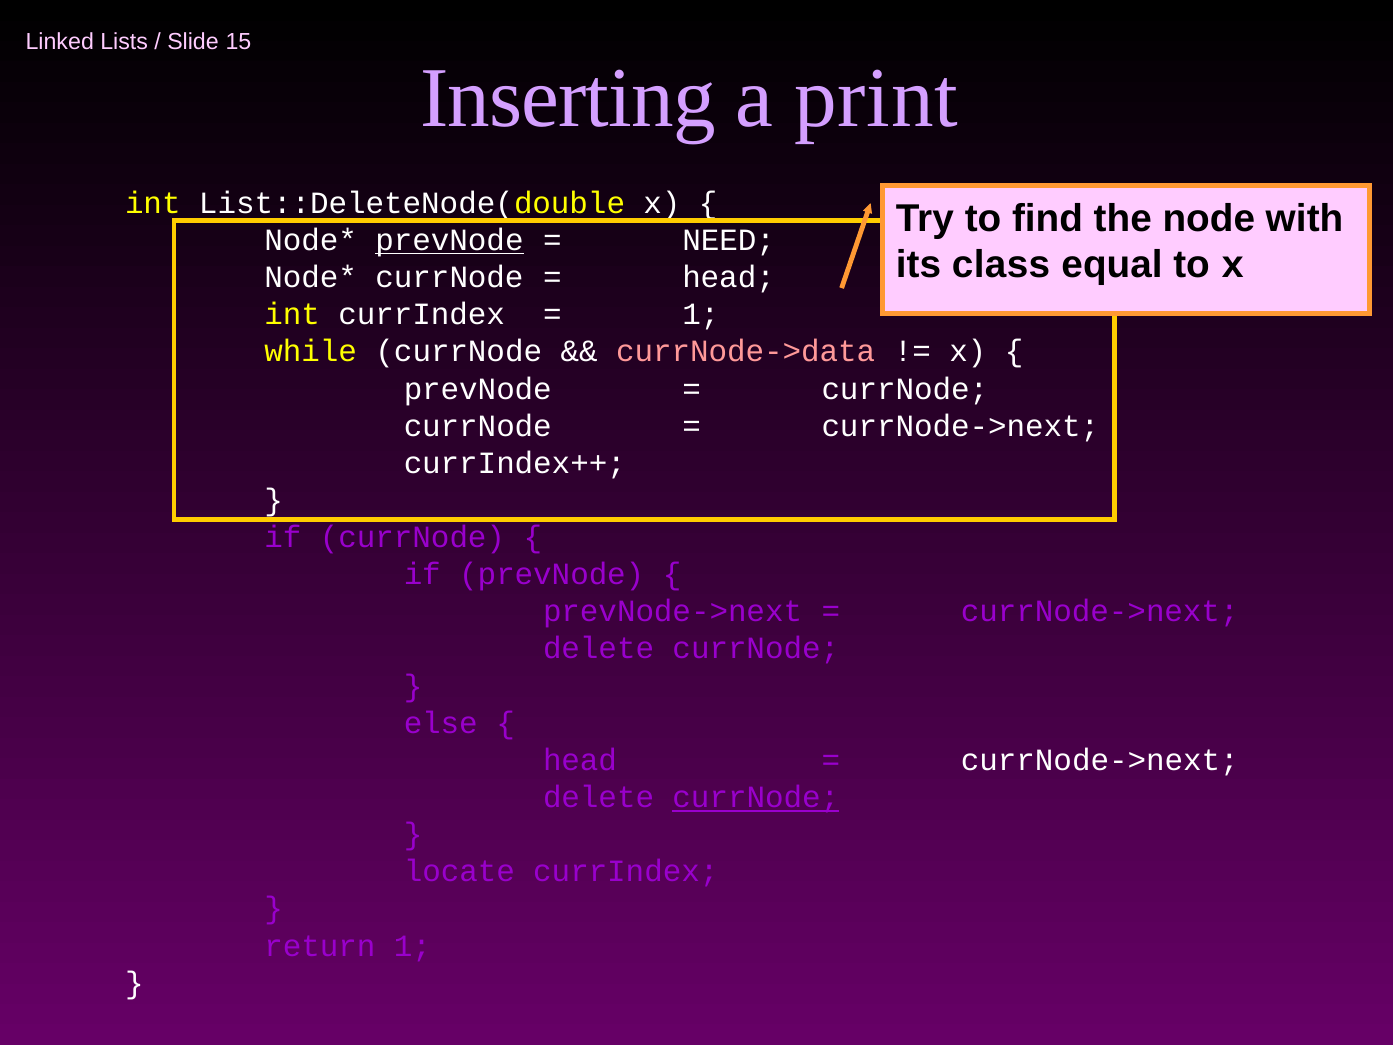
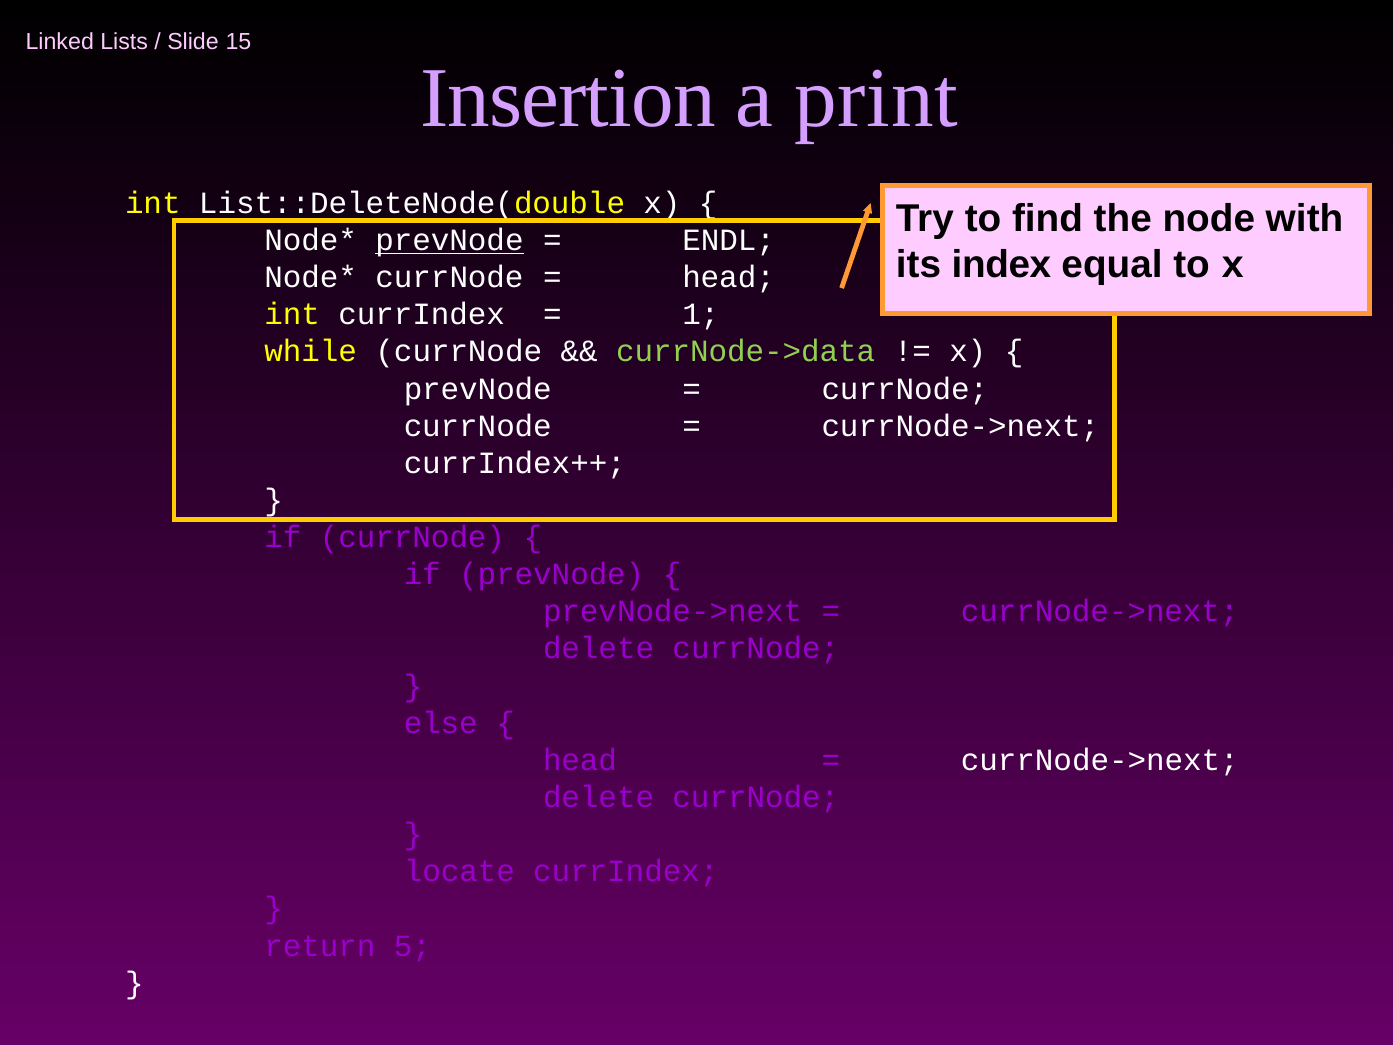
Inserting: Inserting -> Insertion
NEED: NEED -> ENDL
class: class -> index
currNode->data colour: pink -> light green
currNode at (756, 797) underline: present -> none
return 1: 1 -> 5
